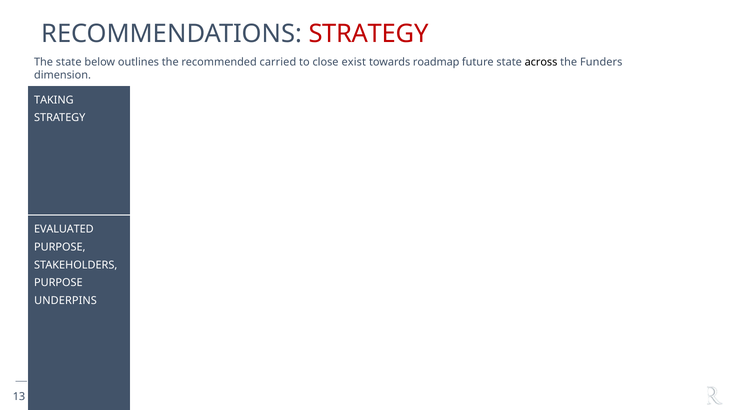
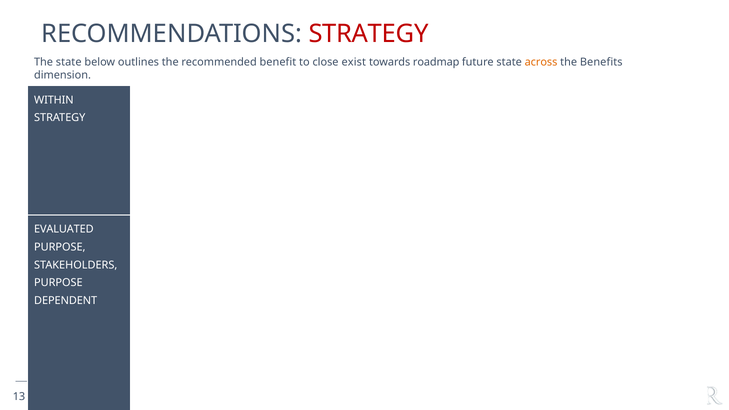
carried: carried -> benefit
across colour: black -> orange
Funders: Funders -> Benefits
TAKING: TAKING -> WITHIN
UNDERPINS: UNDERPINS -> DEPENDENT
